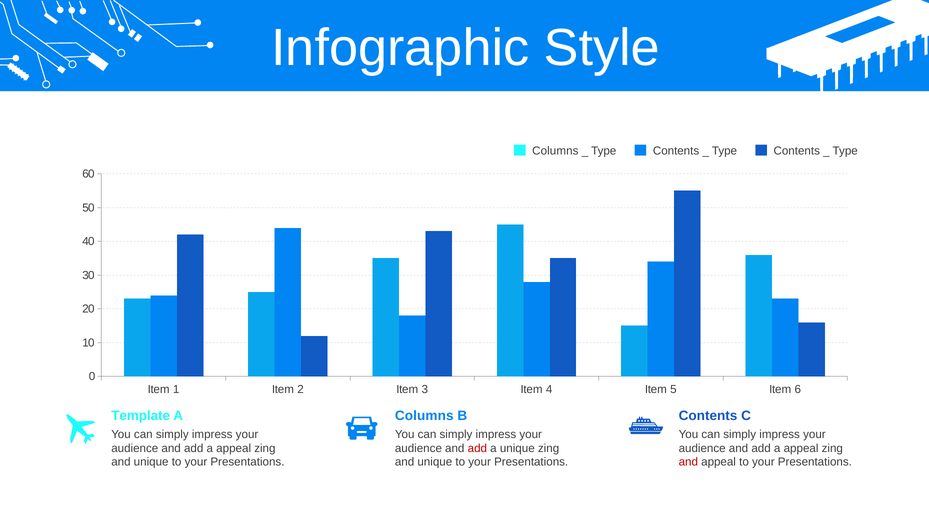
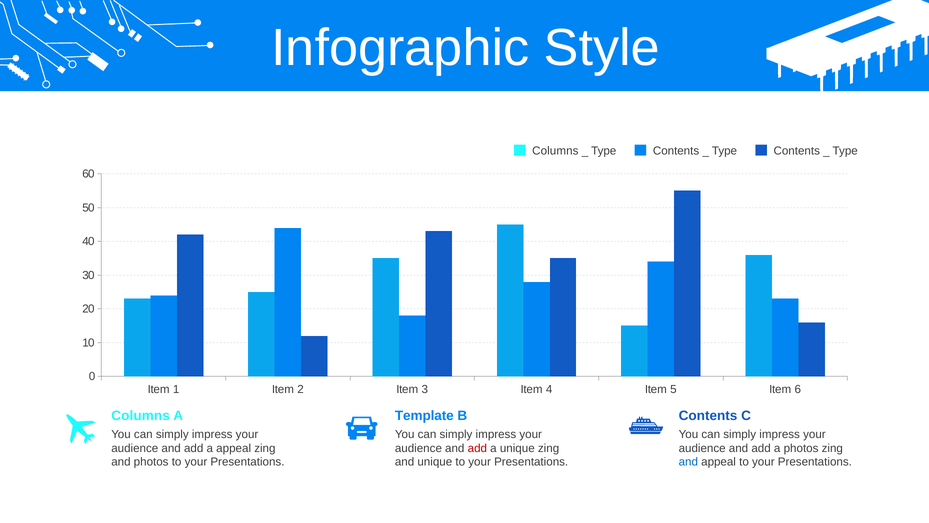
Template at (141, 415): Template -> Columns
Columns at (424, 415): Columns -> Template
appeal at (801, 448): appeal -> photos
unique at (151, 462): unique -> photos
and at (688, 462) colour: red -> blue
